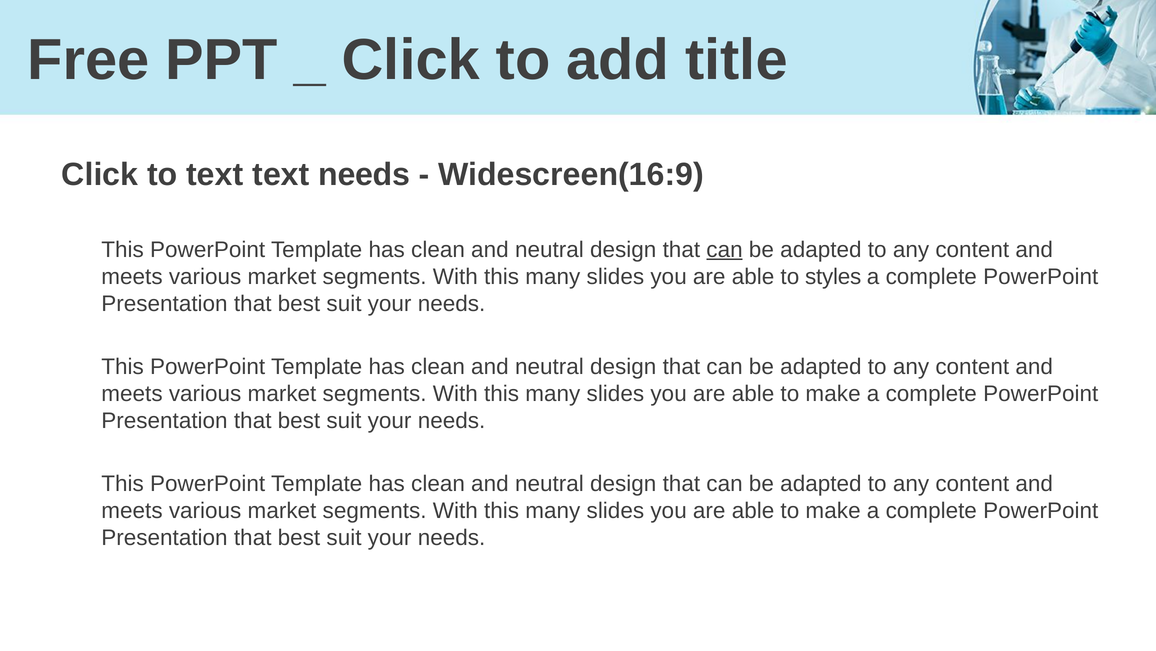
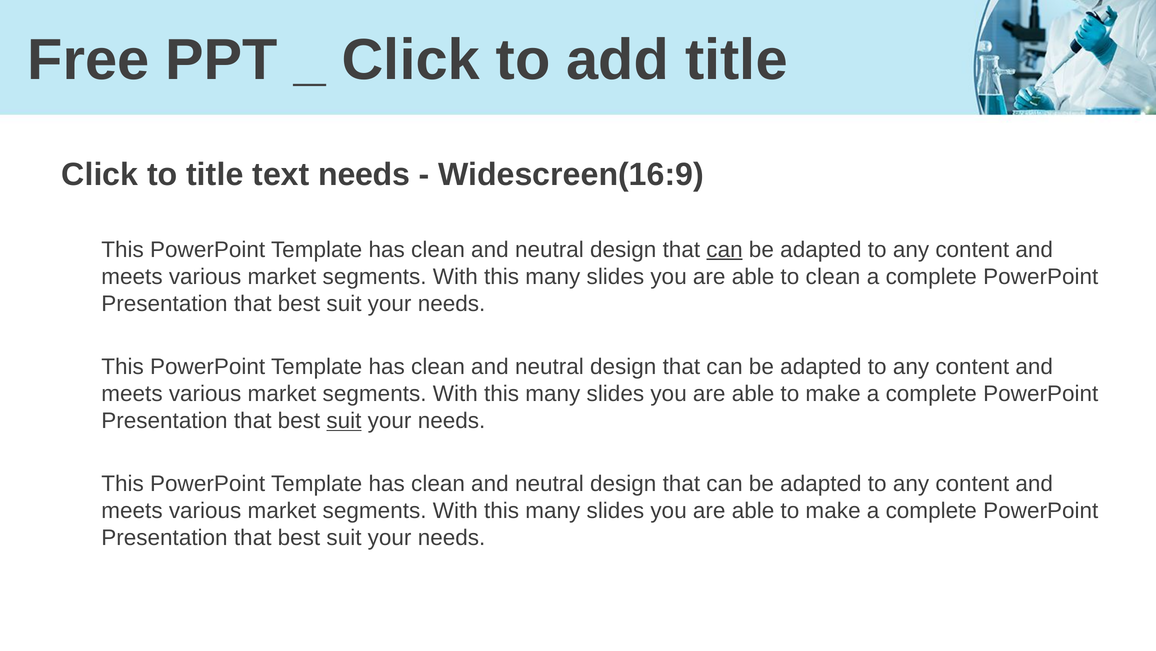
to text: text -> title
to styles: styles -> clean
suit at (344, 420) underline: none -> present
